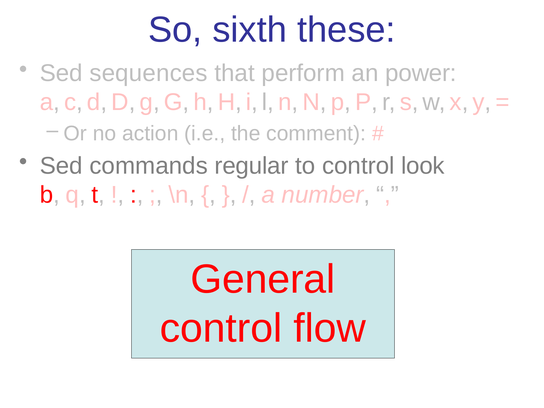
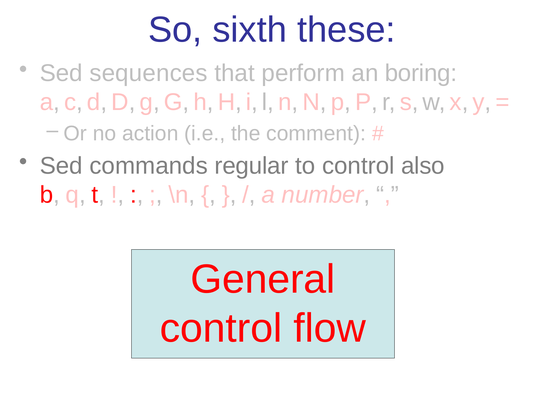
power: power -> boring
look: look -> also
